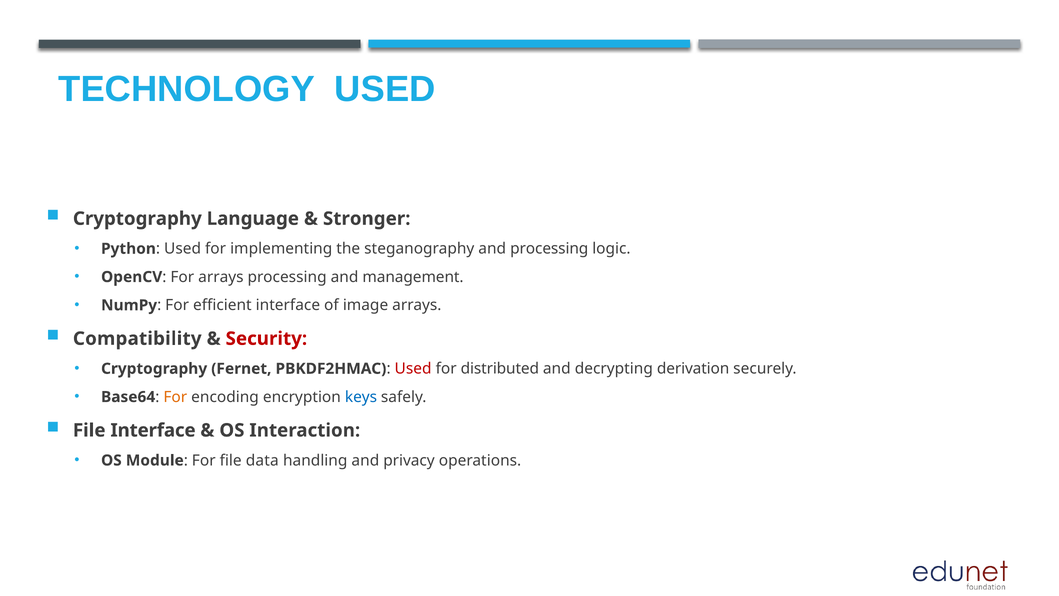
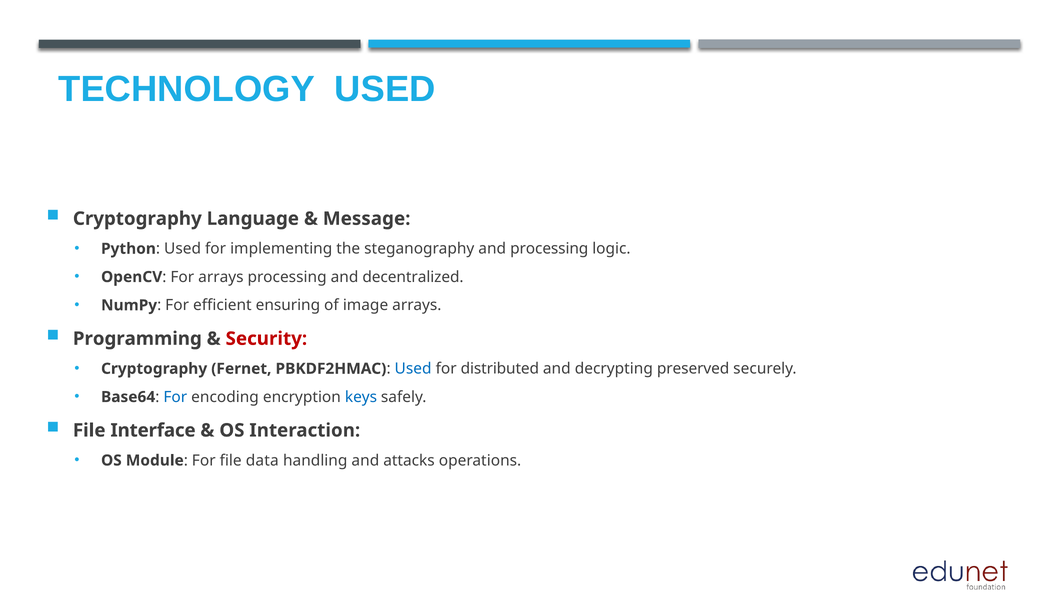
Stronger: Stronger -> Message
management: management -> decentralized
efficient interface: interface -> ensuring
Compatibility: Compatibility -> Programming
Used at (413, 369) colour: red -> blue
derivation: derivation -> preserved
For at (175, 397) colour: orange -> blue
privacy: privacy -> attacks
